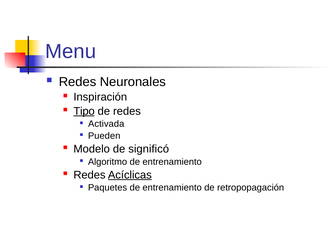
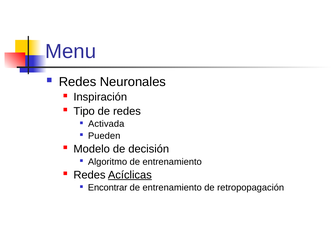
Tipo underline: present -> none
significó: significó -> decisión
Paquetes: Paquetes -> Encontrar
